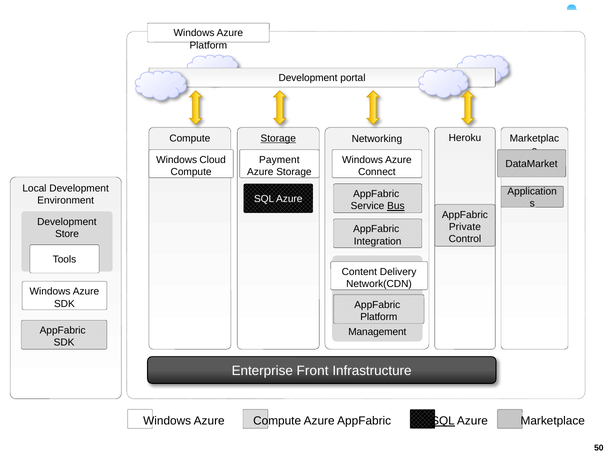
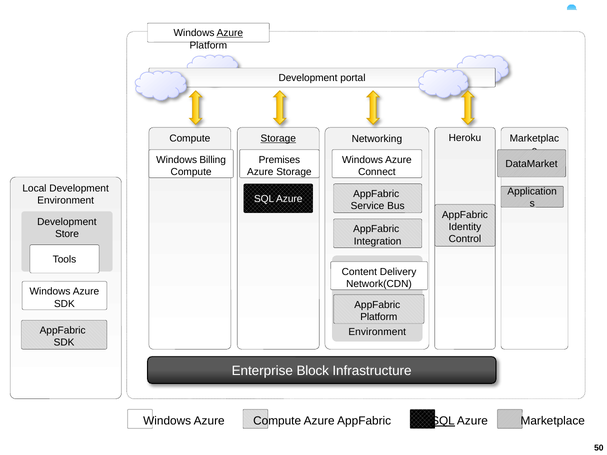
Azure at (230, 33) underline: none -> present
Cloud: Cloud -> Billing
Payment: Payment -> Premises
Bus underline: present -> none
Private: Private -> Identity
Management at (377, 332): Management -> Environment
Front: Front -> Block
